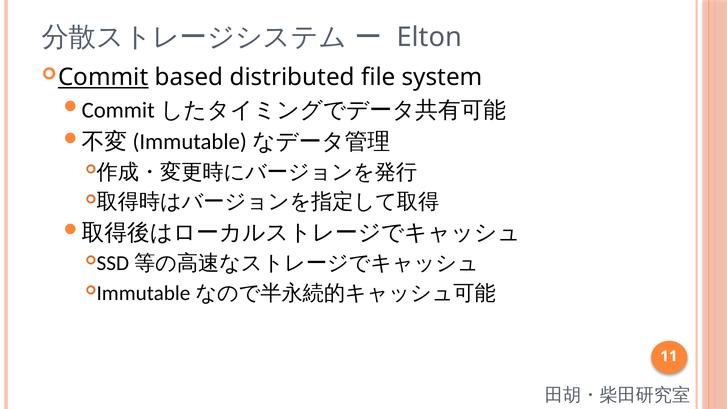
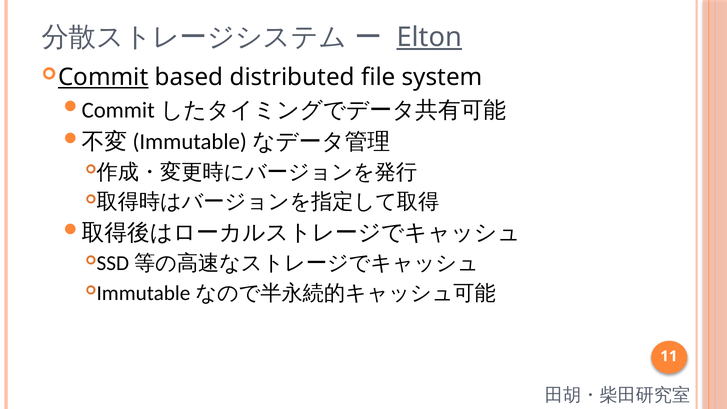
Elton underline: none -> present
